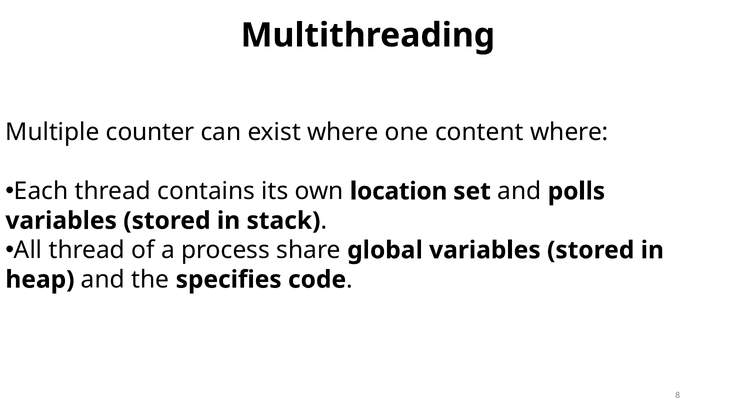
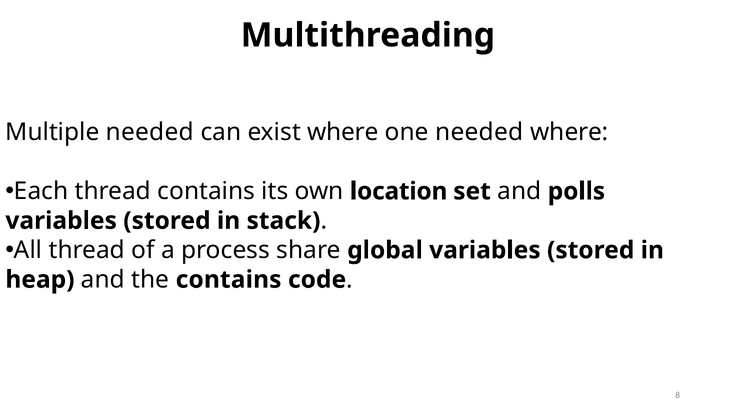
Multiple counter: counter -> needed
one content: content -> needed
the specifies: specifies -> contains
